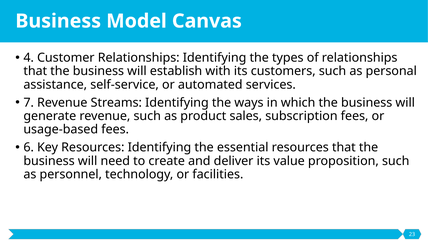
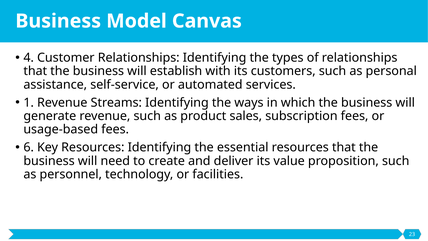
7: 7 -> 1
